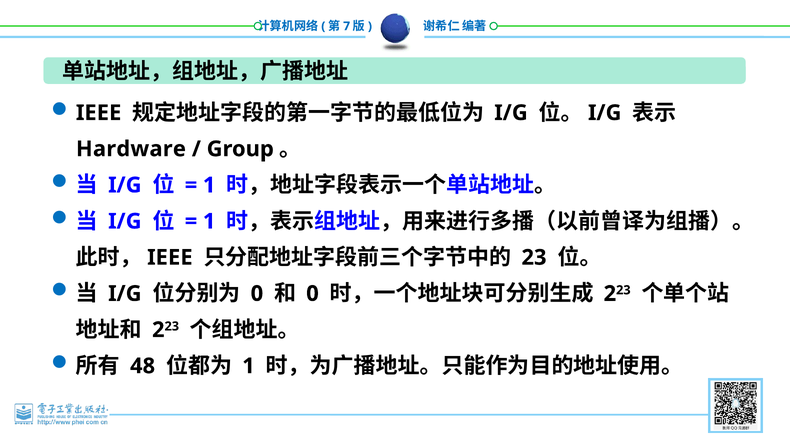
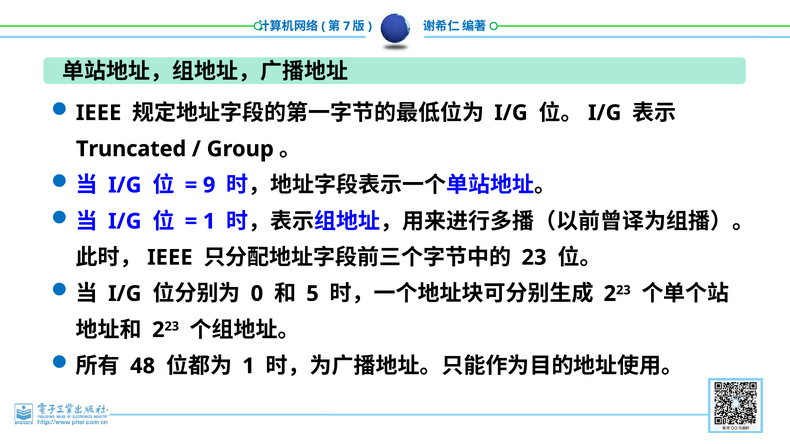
Hardware: Hardware -> Truncated
1 at (209, 185): 1 -> 9
0 at (312, 294): 0 -> 5
